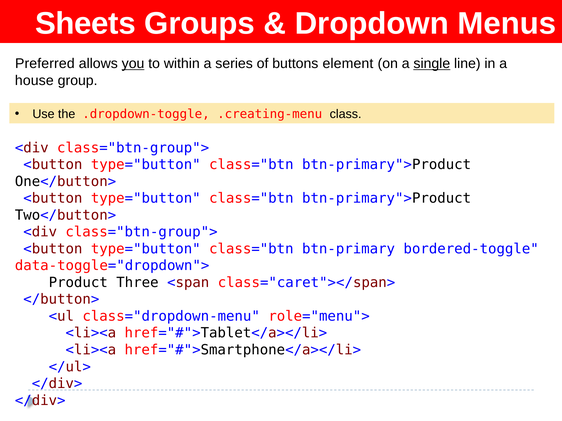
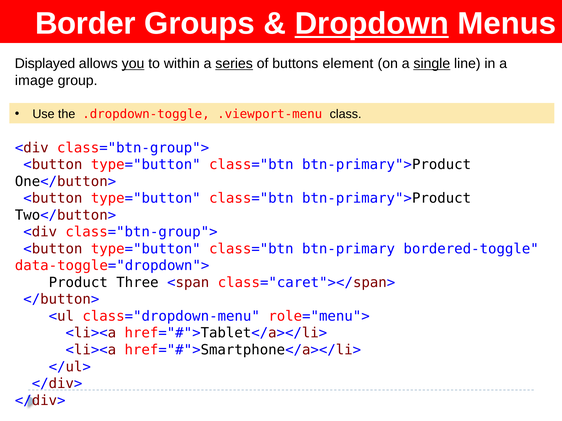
Sheets: Sheets -> Border
Dropdown underline: none -> present
Preferred: Preferred -> Displayed
series underline: none -> present
house: house -> image
.creating-menu: .creating-menu -> .viewport-menu
